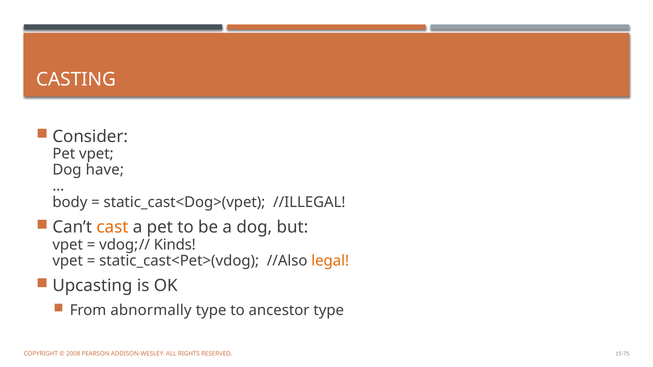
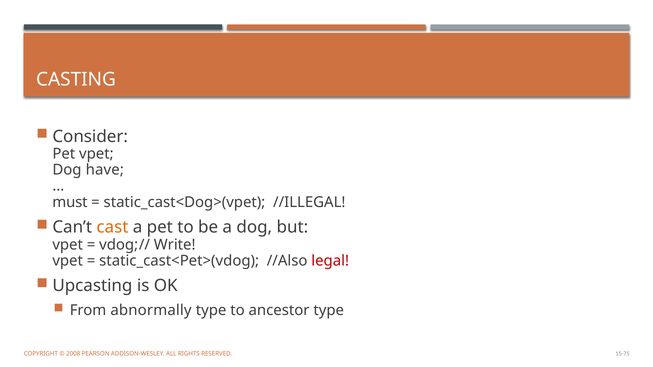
body: body -> must
Kinds: Kinds -> Write
legal colour: orange -> red
